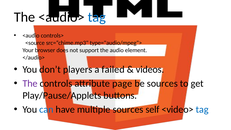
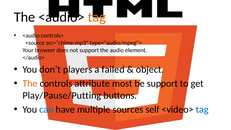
tag at (97, 17) colour: blue -> orange
videos: videos -> object
The at (30, 83) colour: purple -> orange
page: page -> most
be sources: sources -> support
Play/Pause/Applets: Play/Pause/Applets -> Play/Pause/Putting
